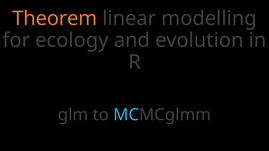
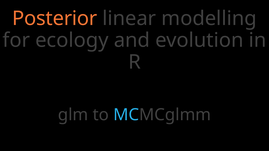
Theorem: Theorem -> Posterior
